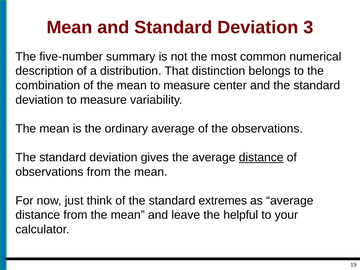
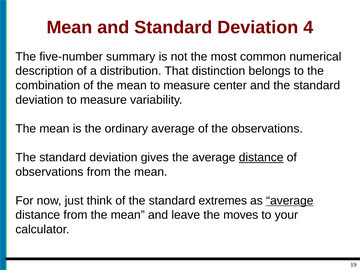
3: 3 -> 4
average at (290, 201) underline: none -> present
helpful: helpful -> moves
